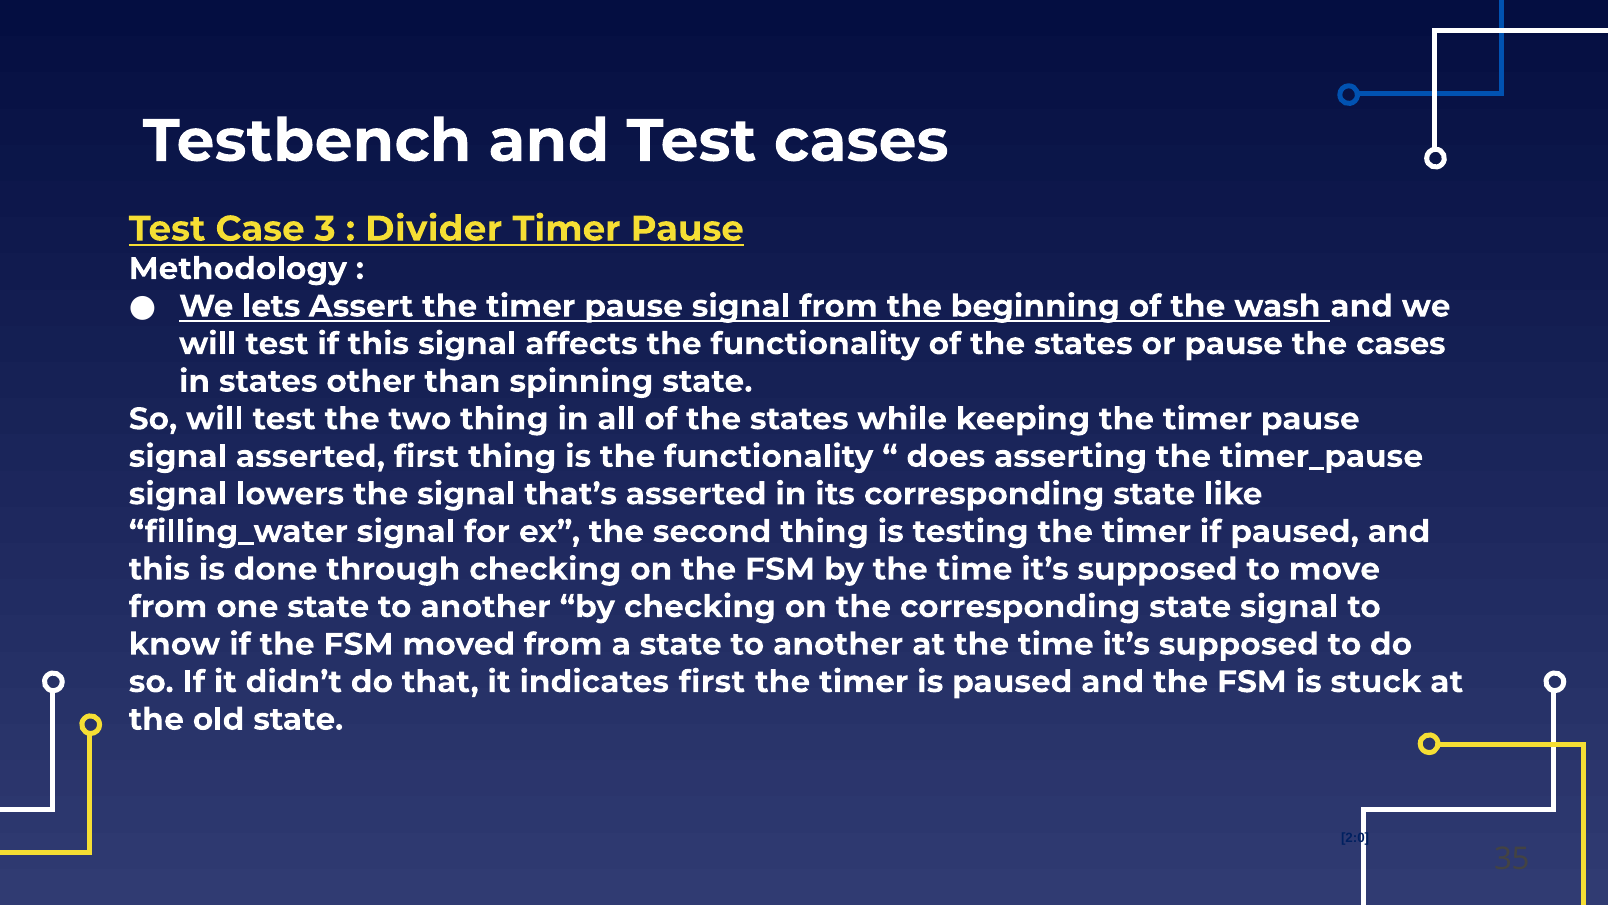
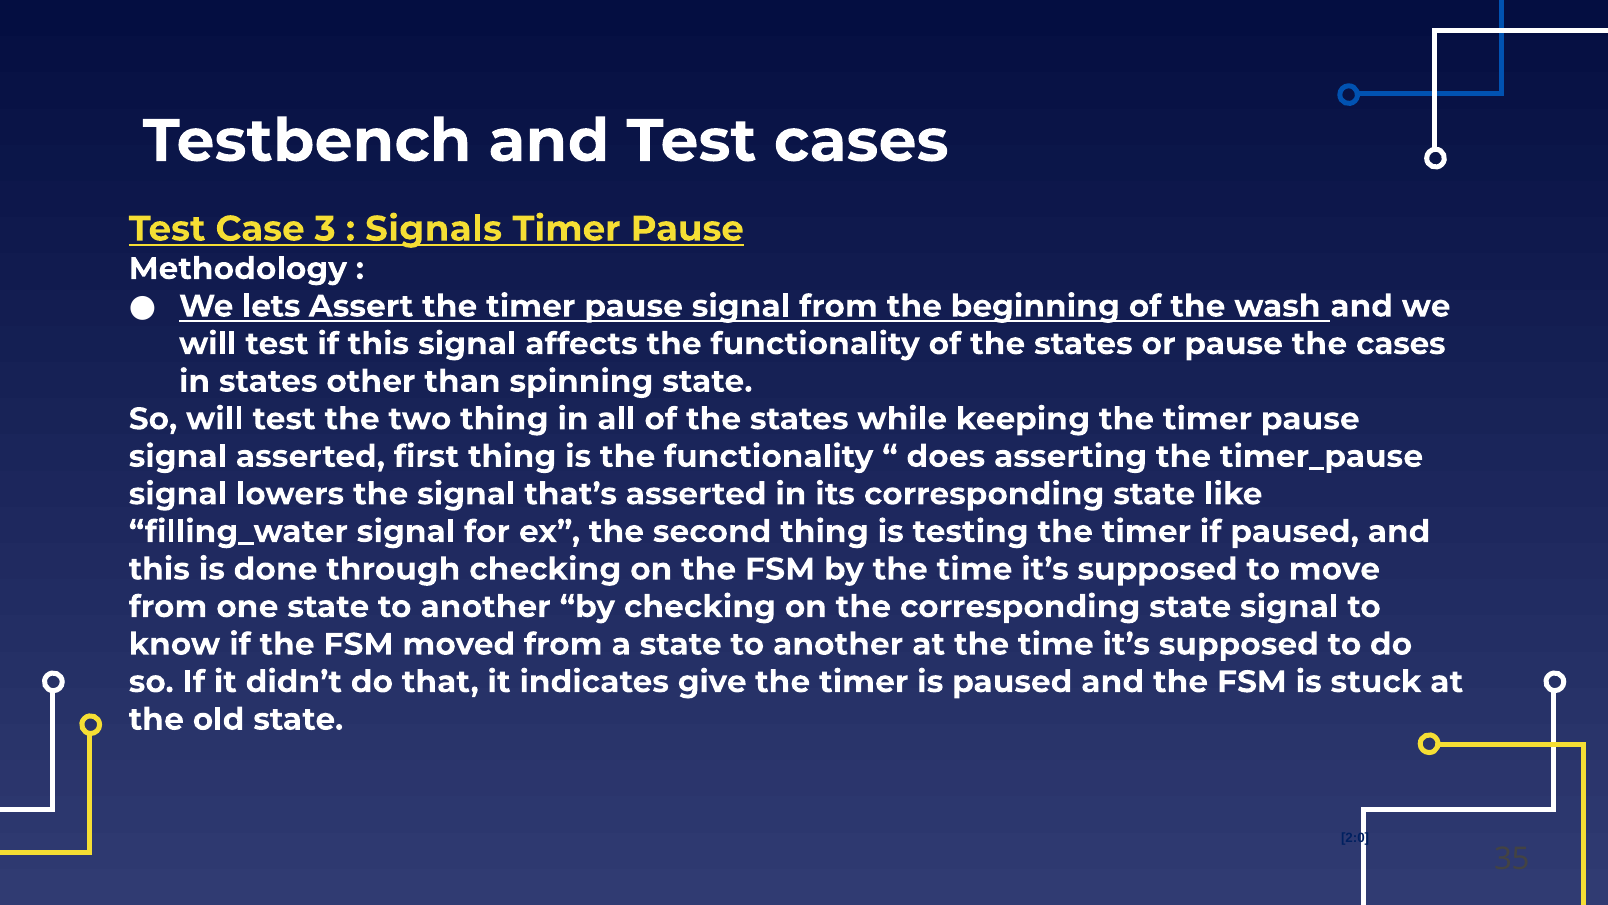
Divider: Divider -> Signals
indicates first: first -> give
